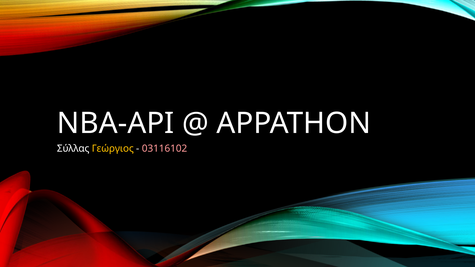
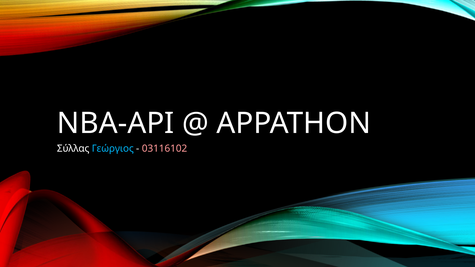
Γεώργιος colour: yellow -> light blue
